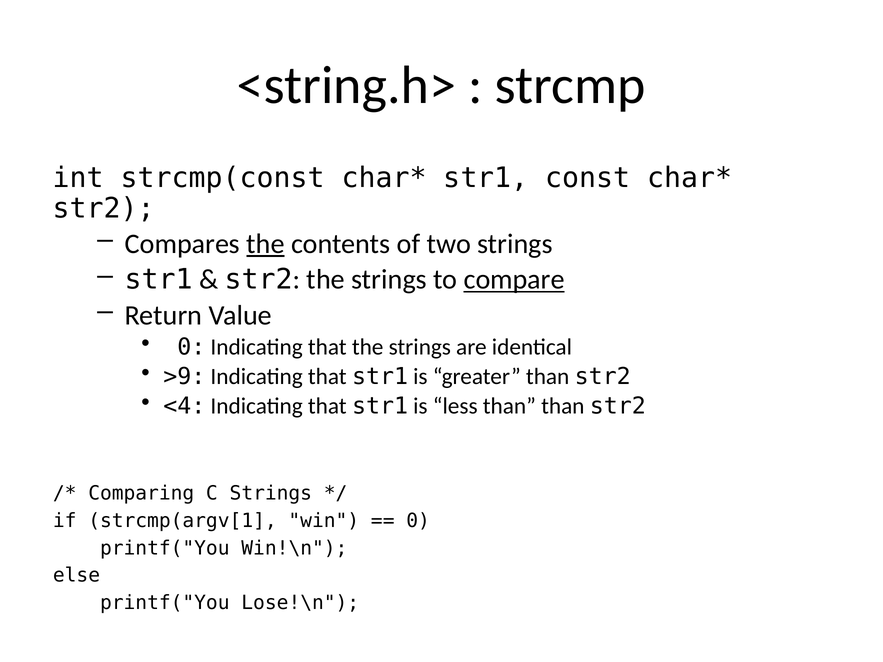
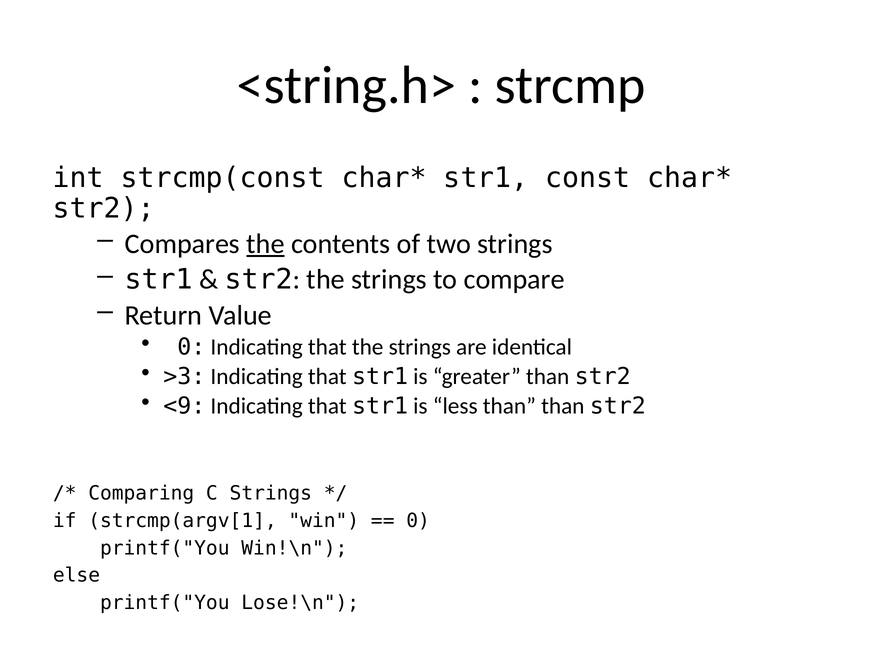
compare underline: present -> none
>9: >9 -> >3
<4: <4 -> <9
